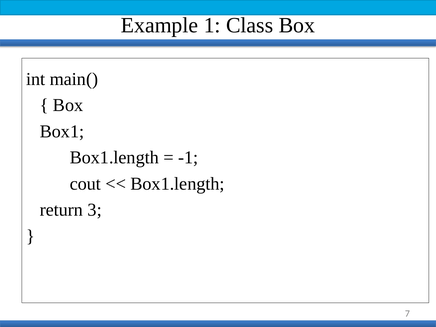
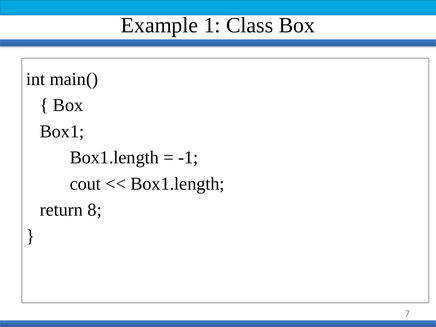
3: 3 -> 8
